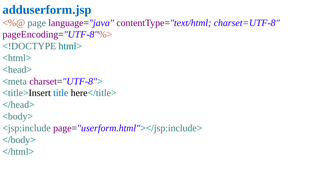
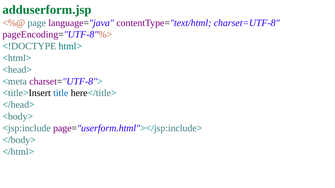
adduserform.jsp colour: blue -> green
